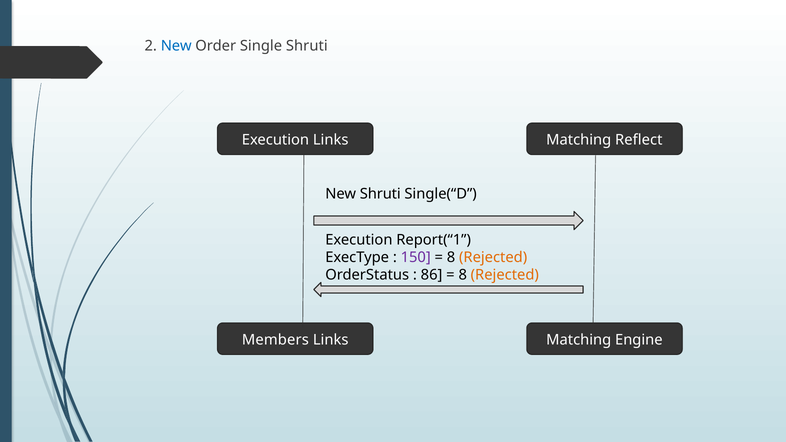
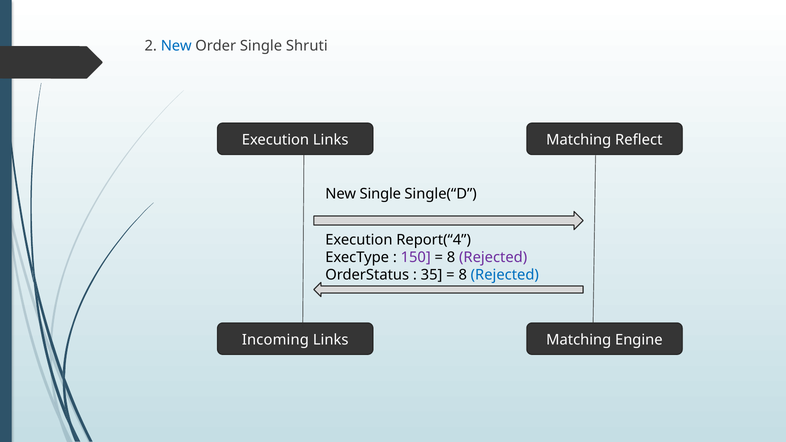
New Shruti: Shruti -> Single
Report(“1: Report(“1 -> Report(“4
Rejected at (493, 258) colour: orange -> purple
86: 86 -> 35
Rejected at (505, 275) colour: orange -> blue
Members: Members -> Incoming
